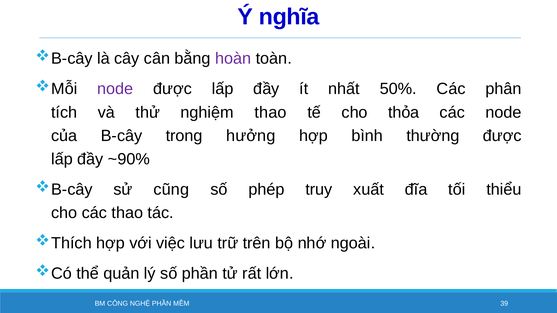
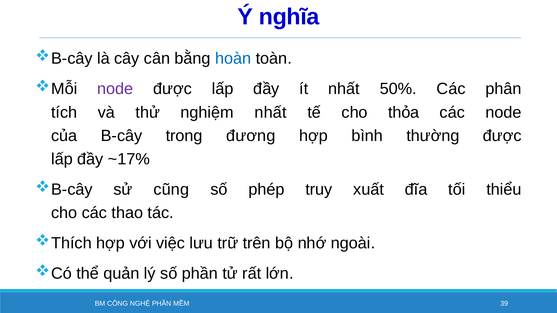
hoàn colour: purple -> blue
nghiệm thao: thao -> nhất
hưởng: hưởng -> đương
~90%: ~90% -> ~17%
